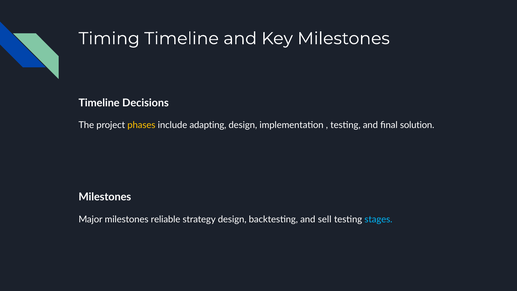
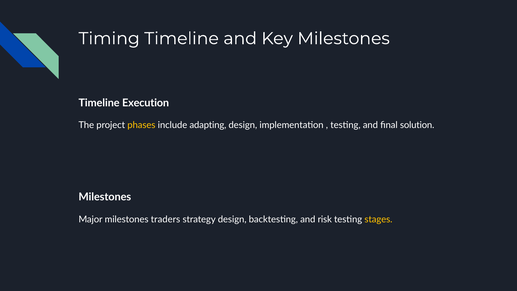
Decisions: Decisions -> Execution
reliable: reliable -> traders
sell: sell -> risk
stages colour: light blue -> yellow
